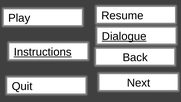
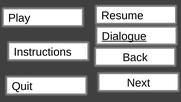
Instructions underline: present -> none
